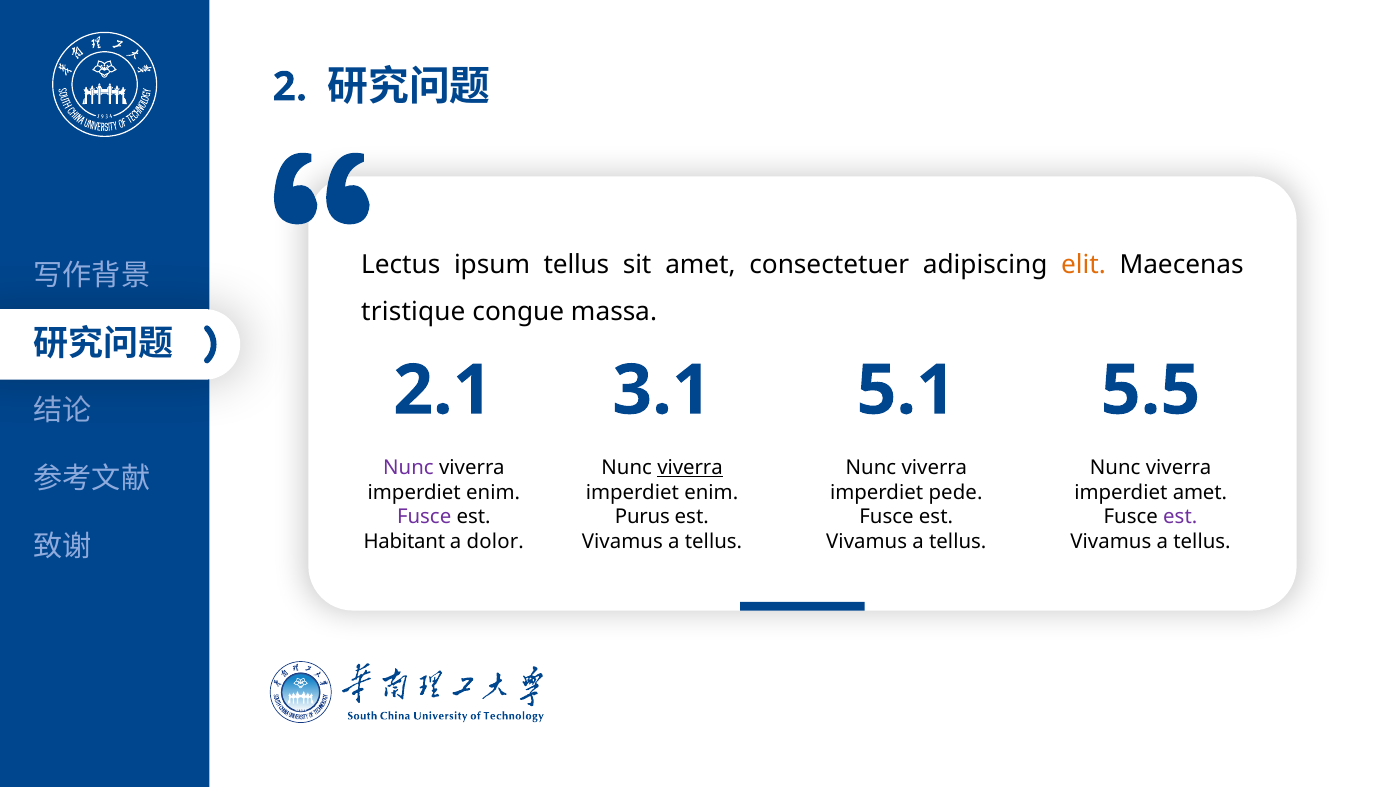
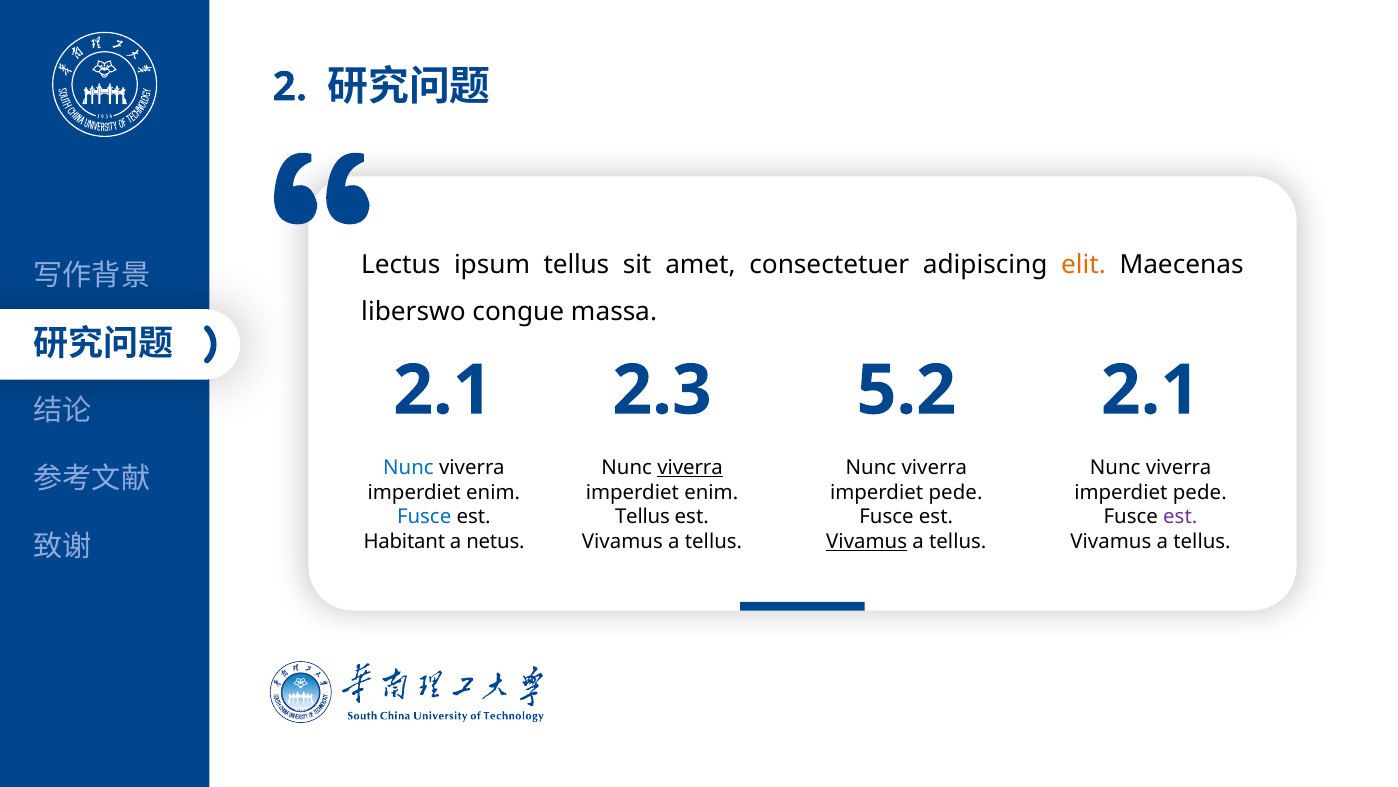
tristique: tristique -> liberswo
3.1: 3.1 -> 2.3
5.1: 5.1 -> 5.2
5.5 at (1151, 390): 5.5 -> 2.1
Nunc at (408, 468) colour: purple -> blue
amet at (1200, 492): amet -> pede
Fusce at (424, 517) colour: purple -> blue
Purus at (642, 517): Purus -> Tellus
dolor: dolor -> netus
Vivamus at (867, 541) underline: none -> present
